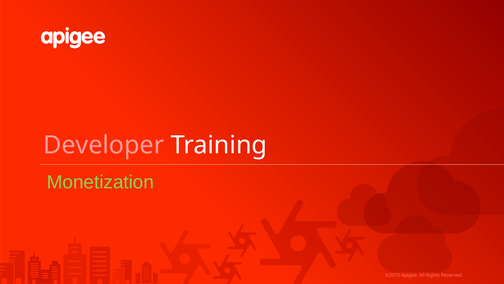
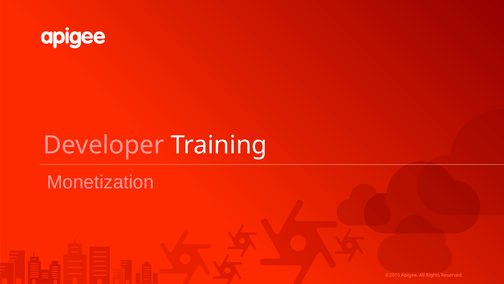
Monetization colour: light green -> pink
